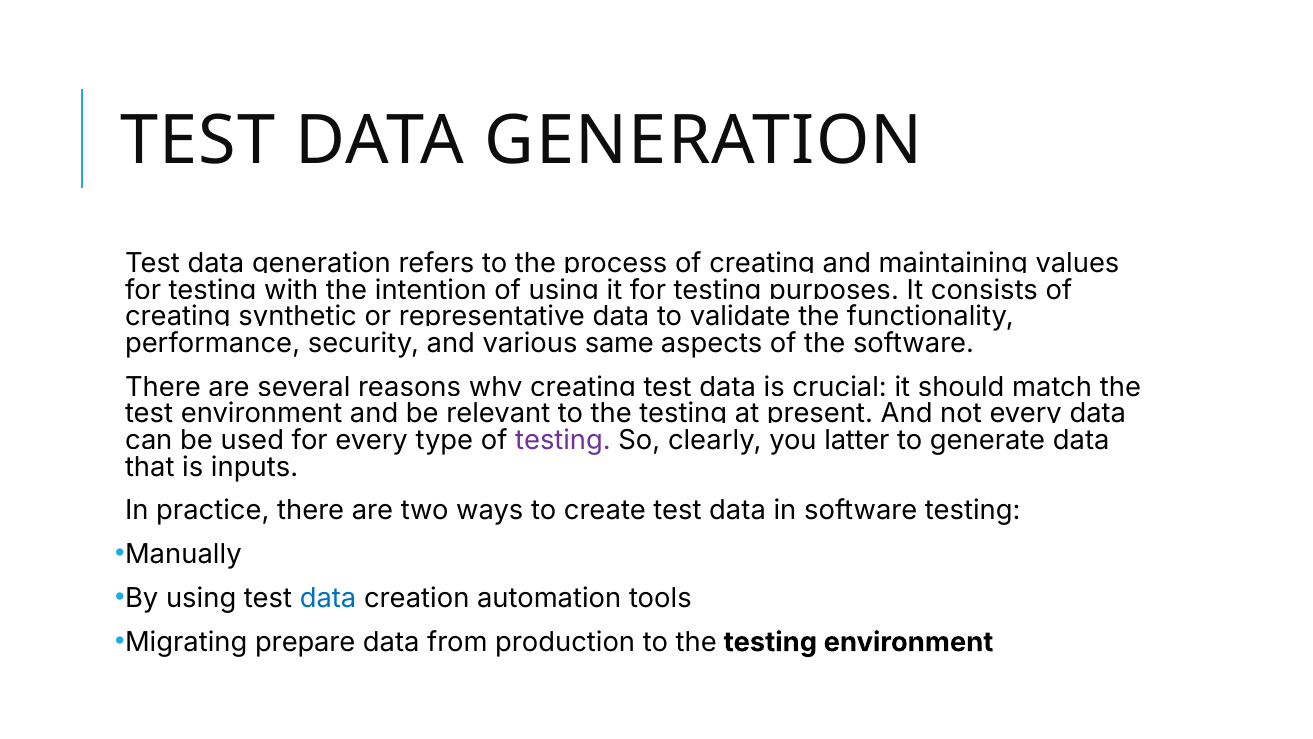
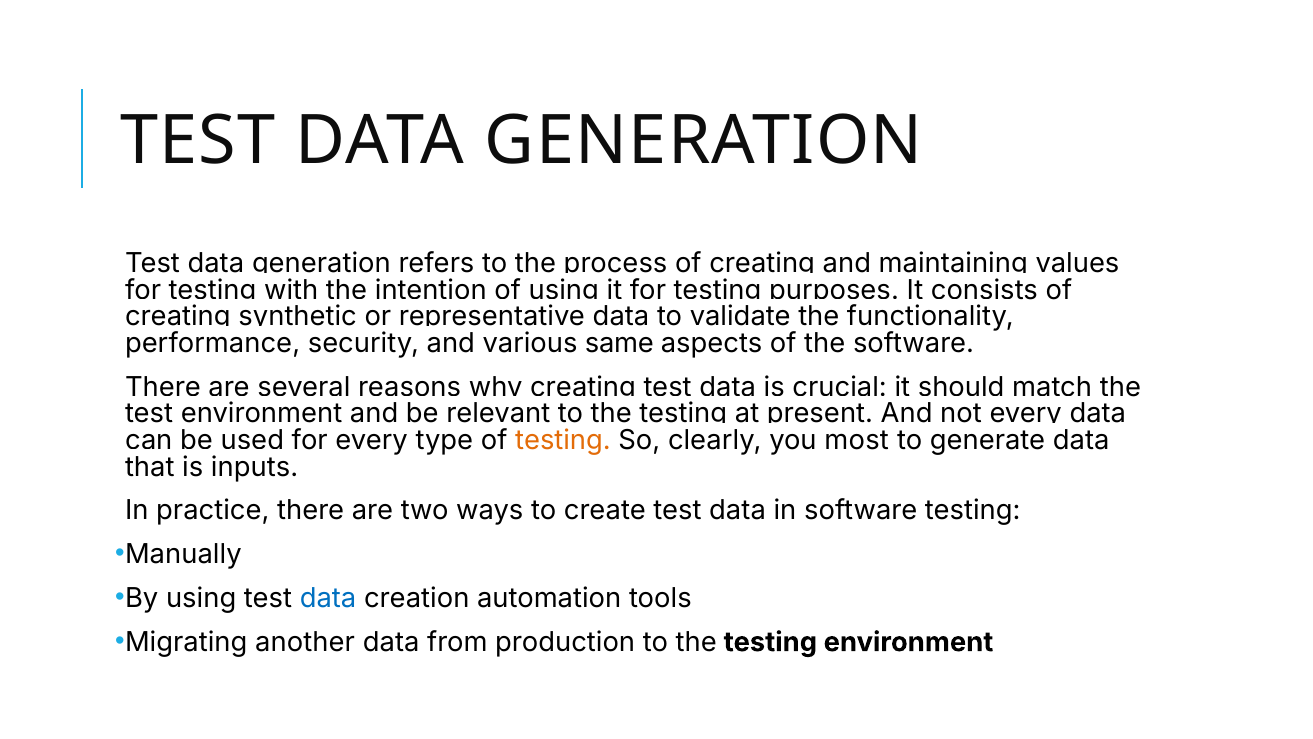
testing at (563, 440) colour: purple -> orange
latter: latter -> most
prepare: prepare -> another
